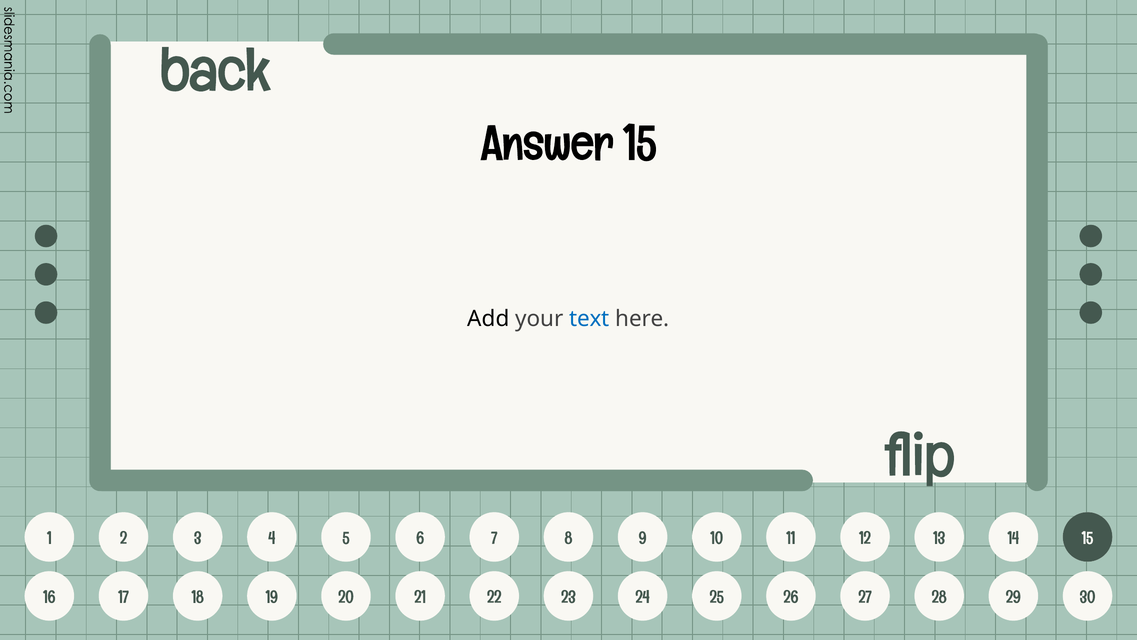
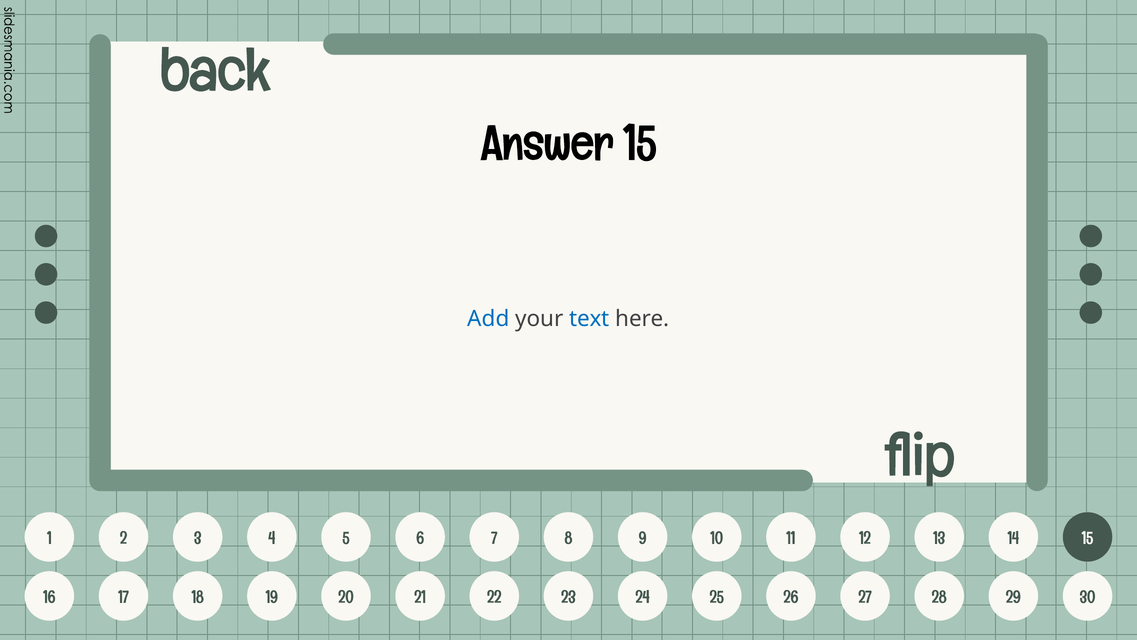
Add colour: black -> blue
